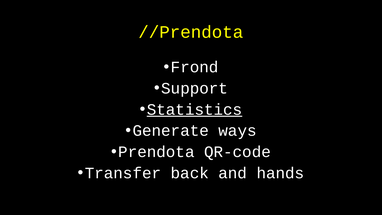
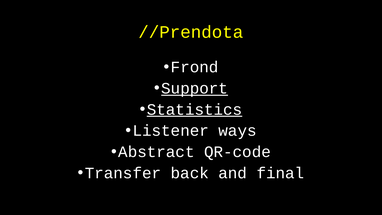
Support underline: none -> present
Generate: Generate -> Listener
Prendota: Prendota -> Abstract
hands: hands -> final
